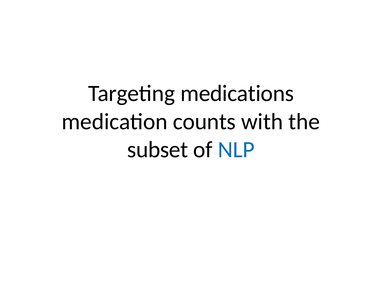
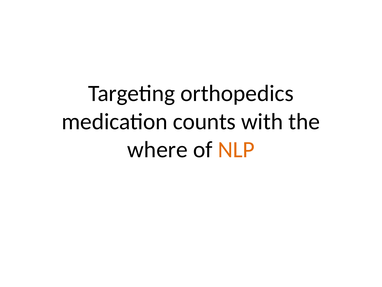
medications: medications -> orthopedics
subset: subset -> where
NLP colour: blue -> orange
